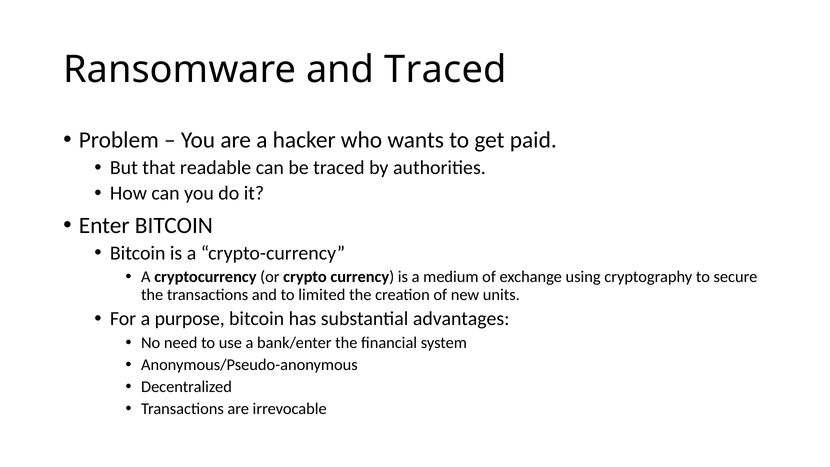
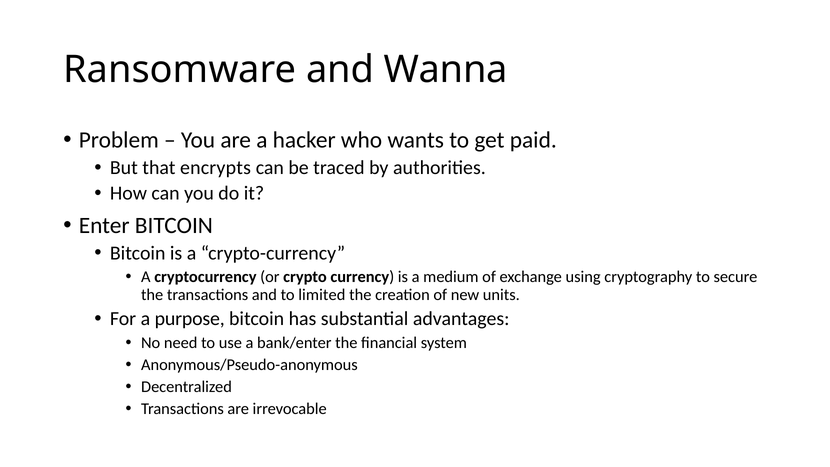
and Traced: Traced -> Wanna
readable: readable -> encrypts
